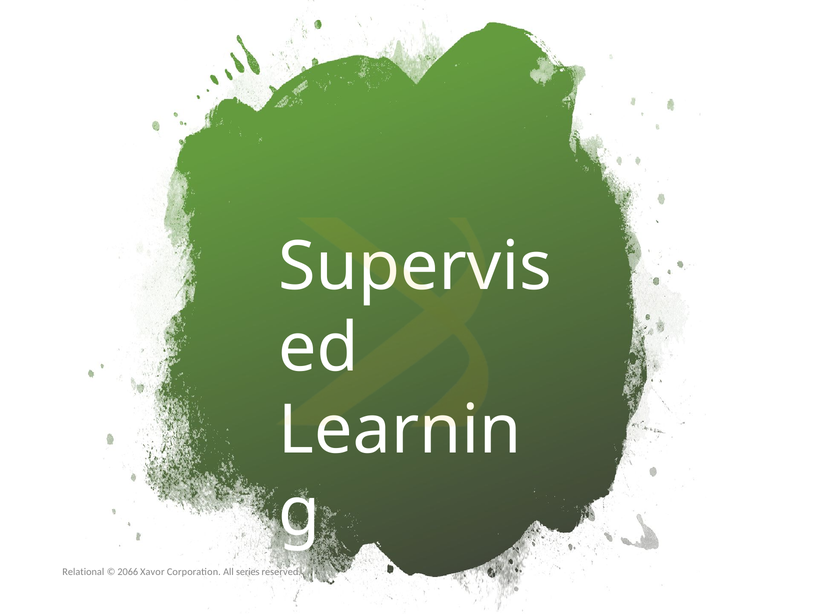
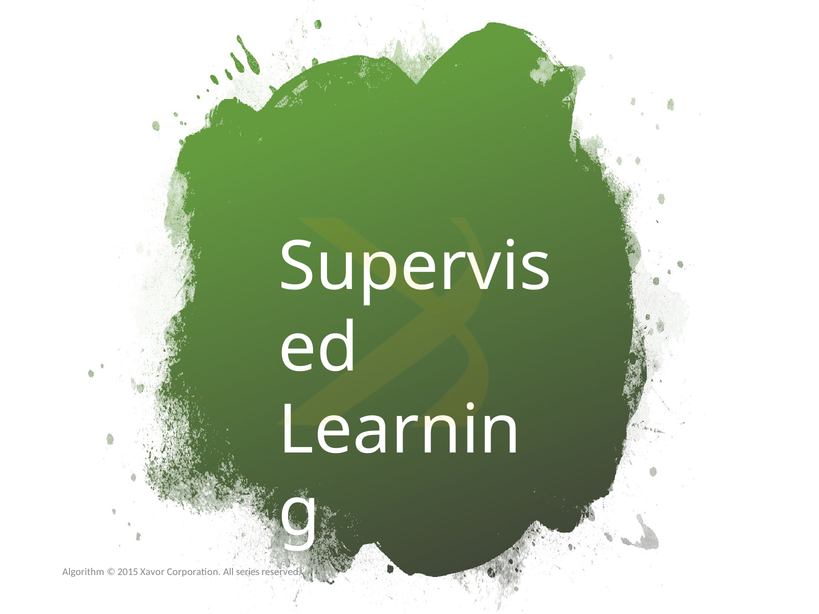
Relational: Relational -> Algorithm
2066: 2066 -> 2015
